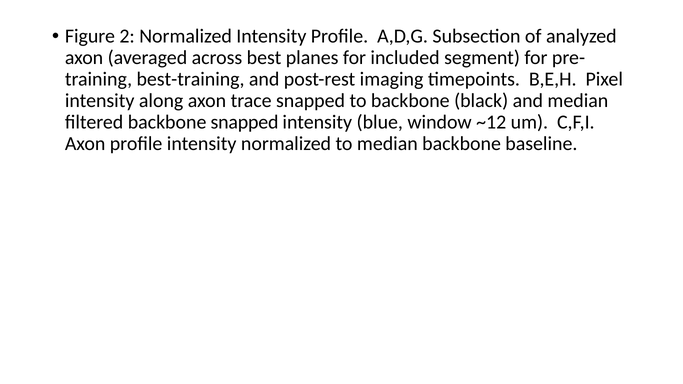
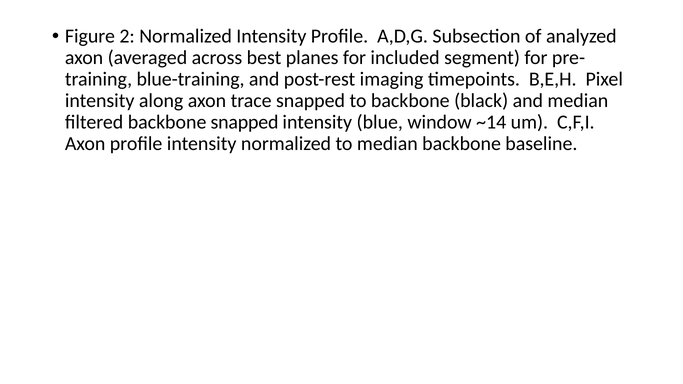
best-training: best-training -> blue-training
~12: ~12 -> ~14
